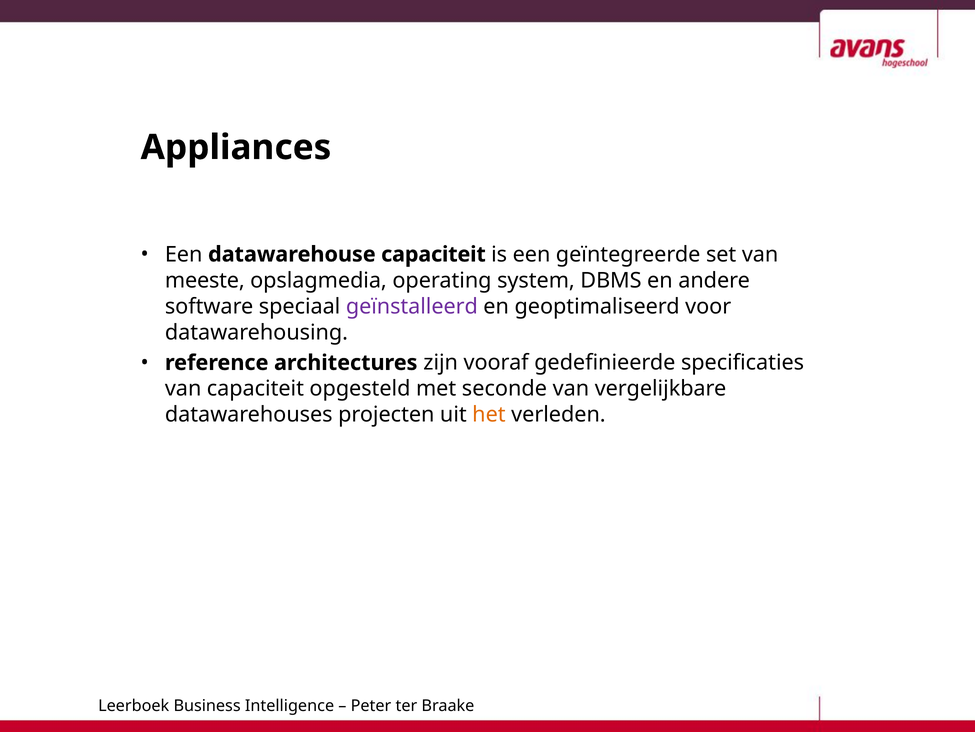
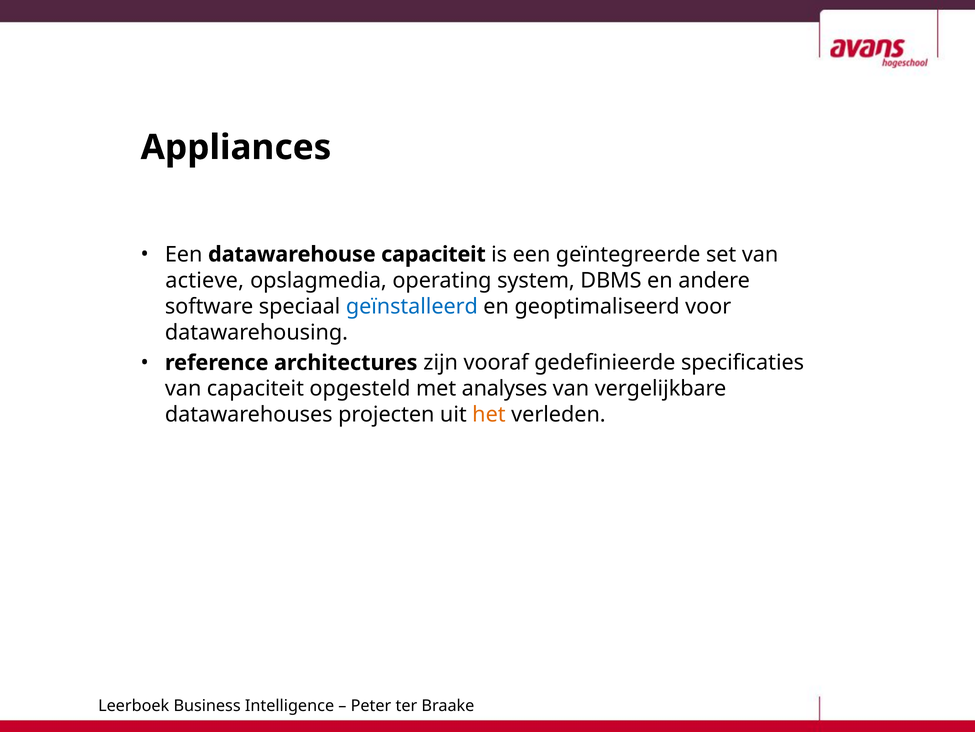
meeste: meeste -> actieve
geïnstalleerd colour: purple -> blue
seconde: seconde -> analyses
